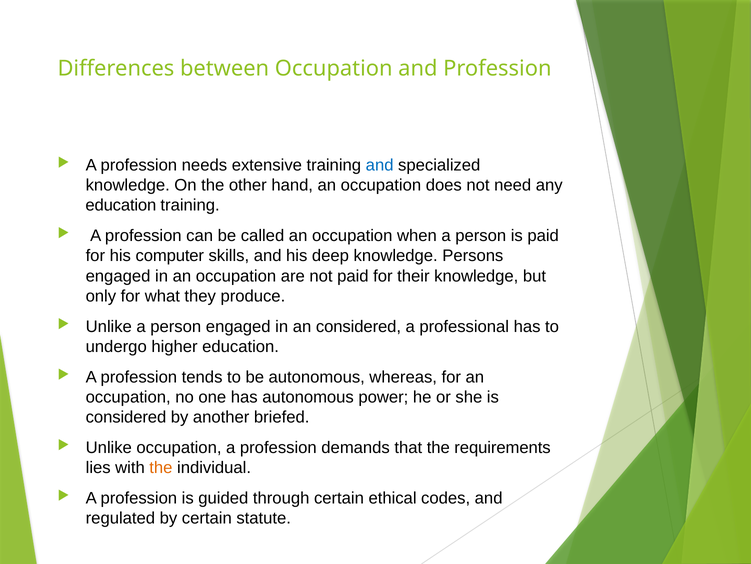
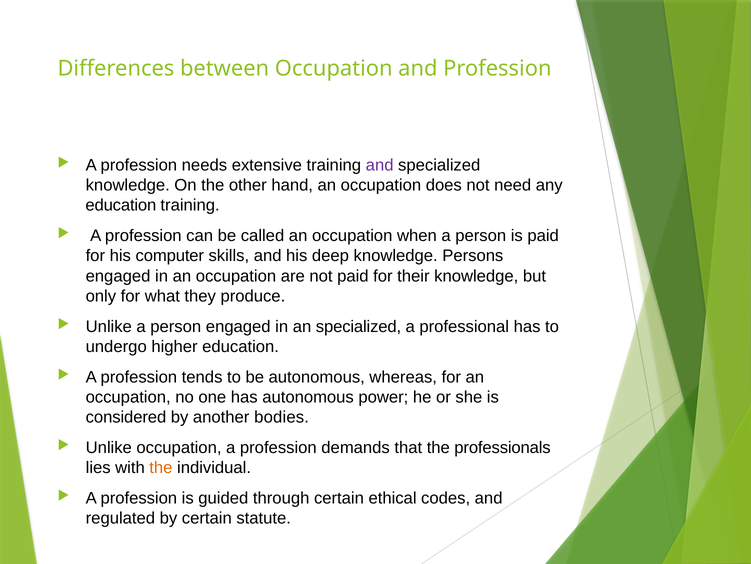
and at (380, 165) colour: blue -> purple
an considered: considered -> specialized
briefed: briefed -> bodies
requirements: requirements -> professionals
